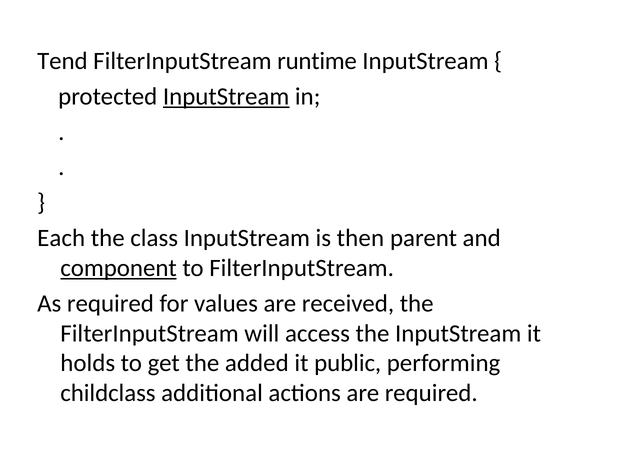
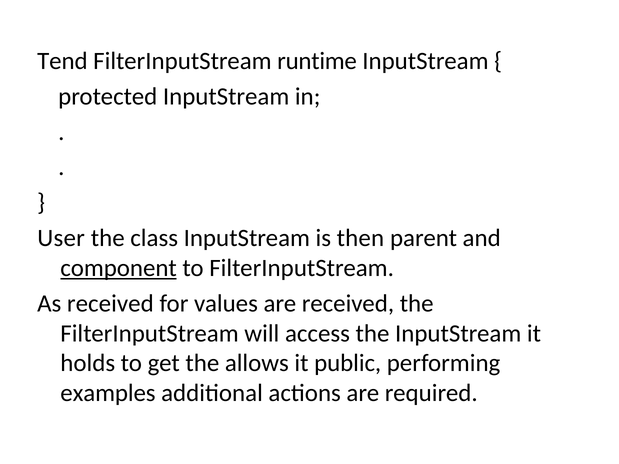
InputStream at (226, 96) underline: present -> none
Each: Each -> User
As required: required -> received
added: added -> allows
childclass: childclass -> examples
